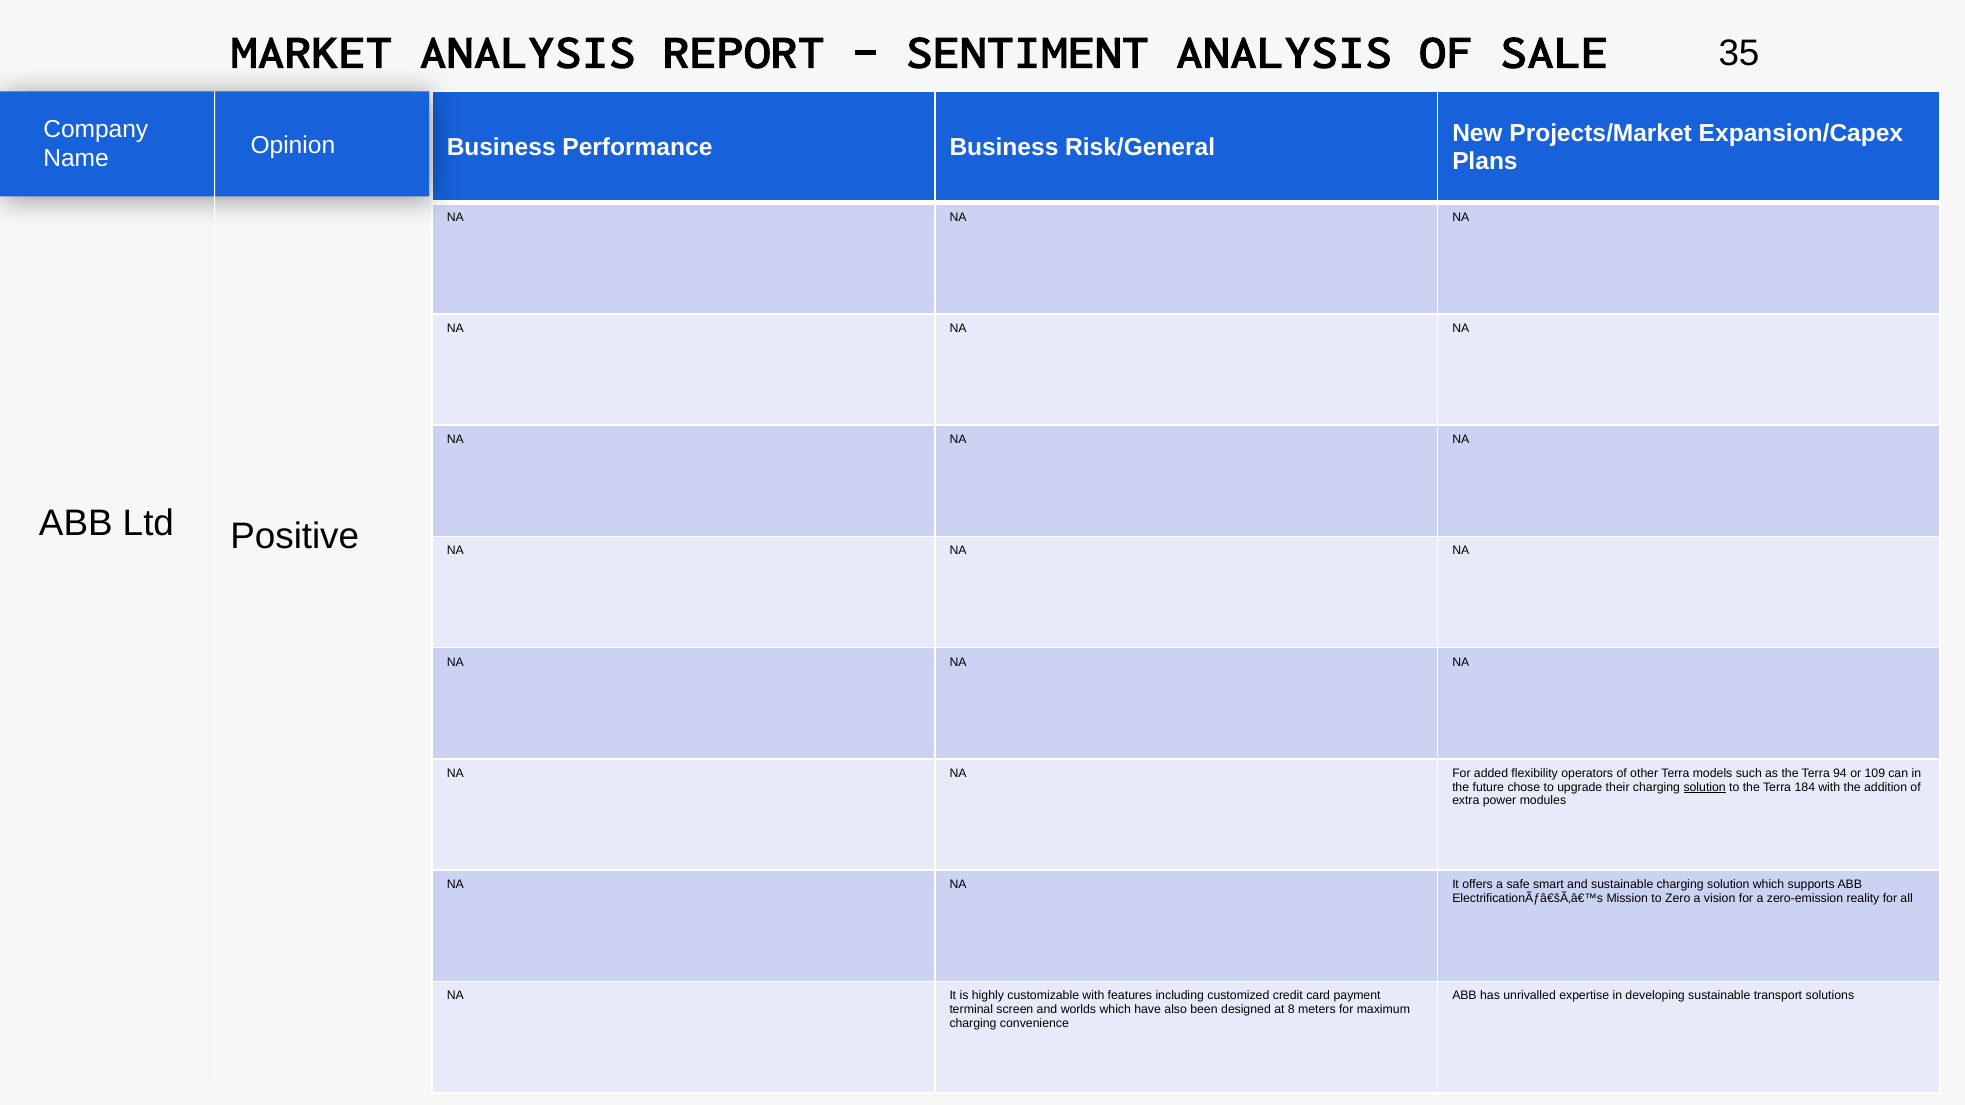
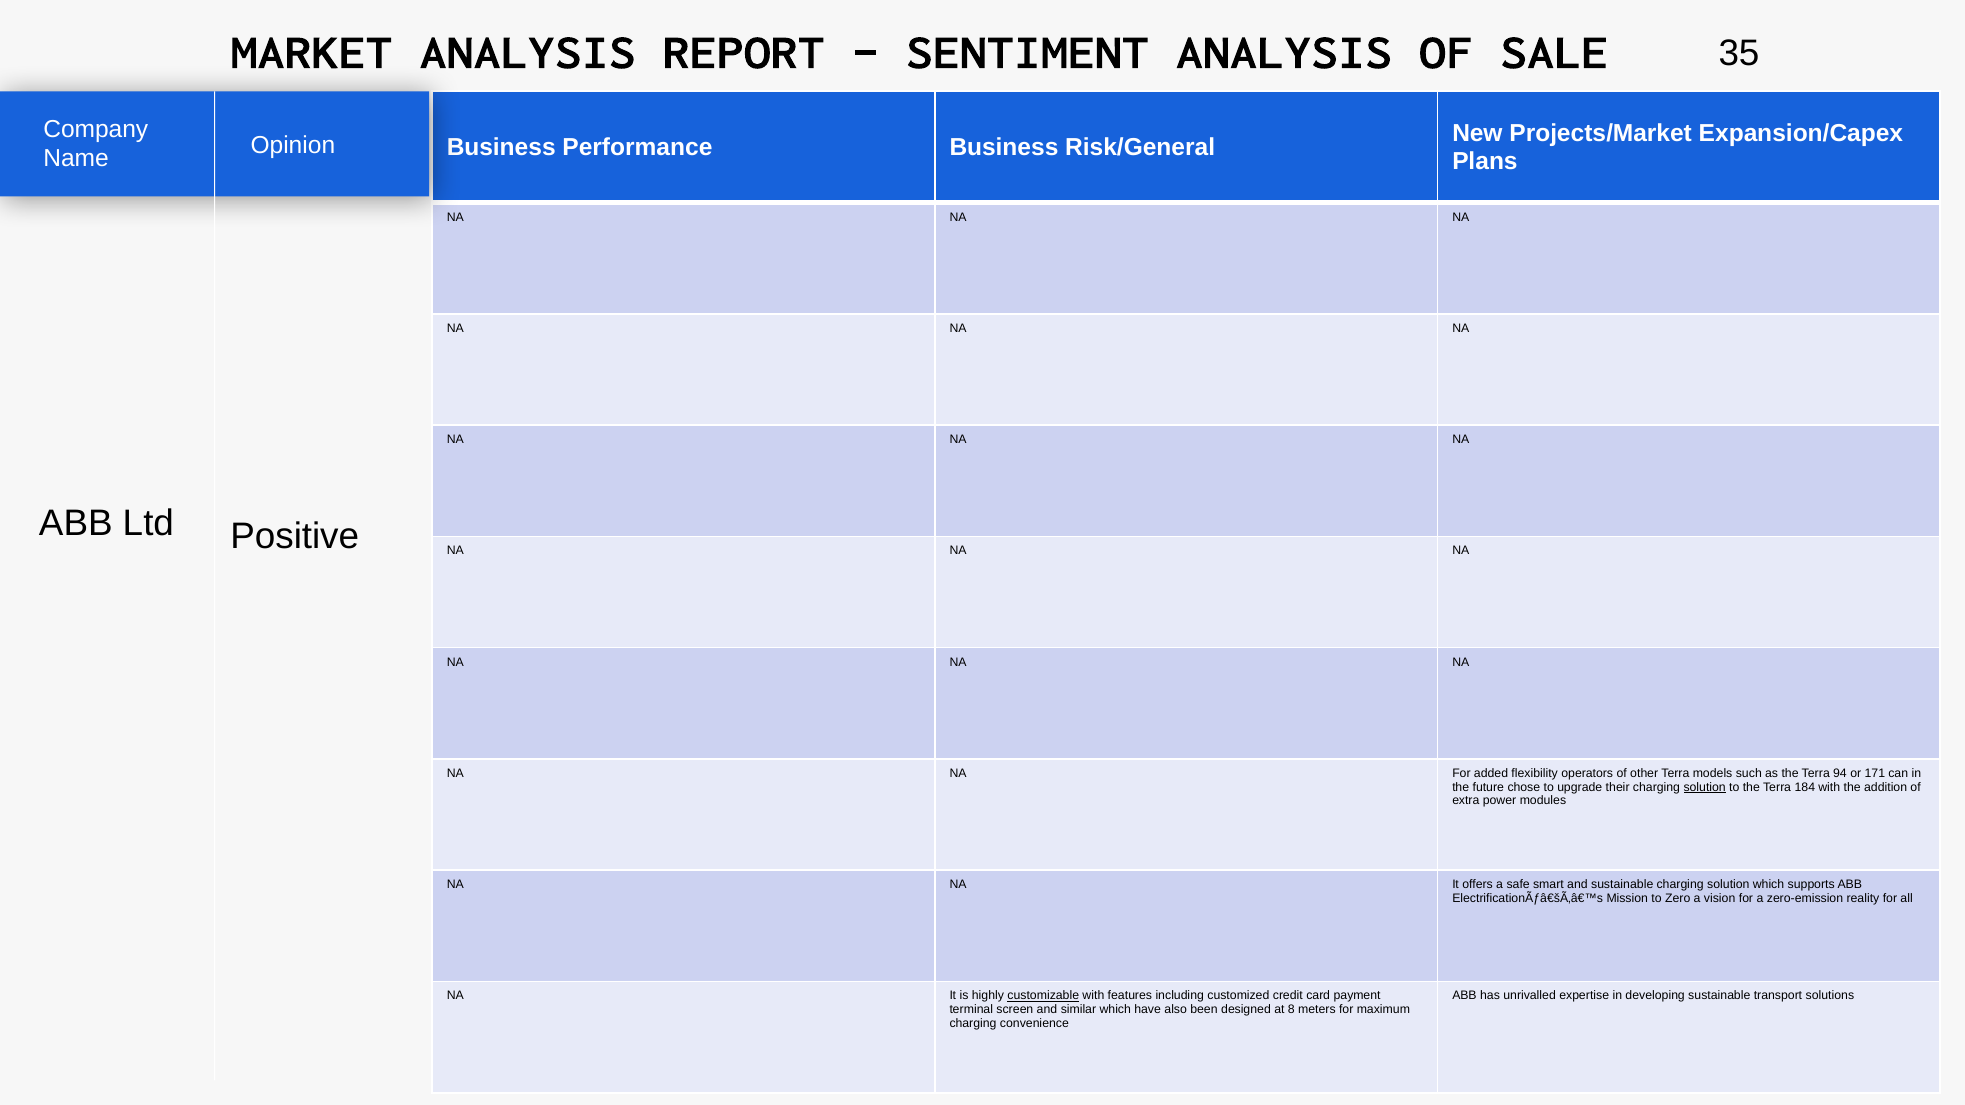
109: 109 -> 171
customizable underline: none -> present
worlds: worlds -> similar
